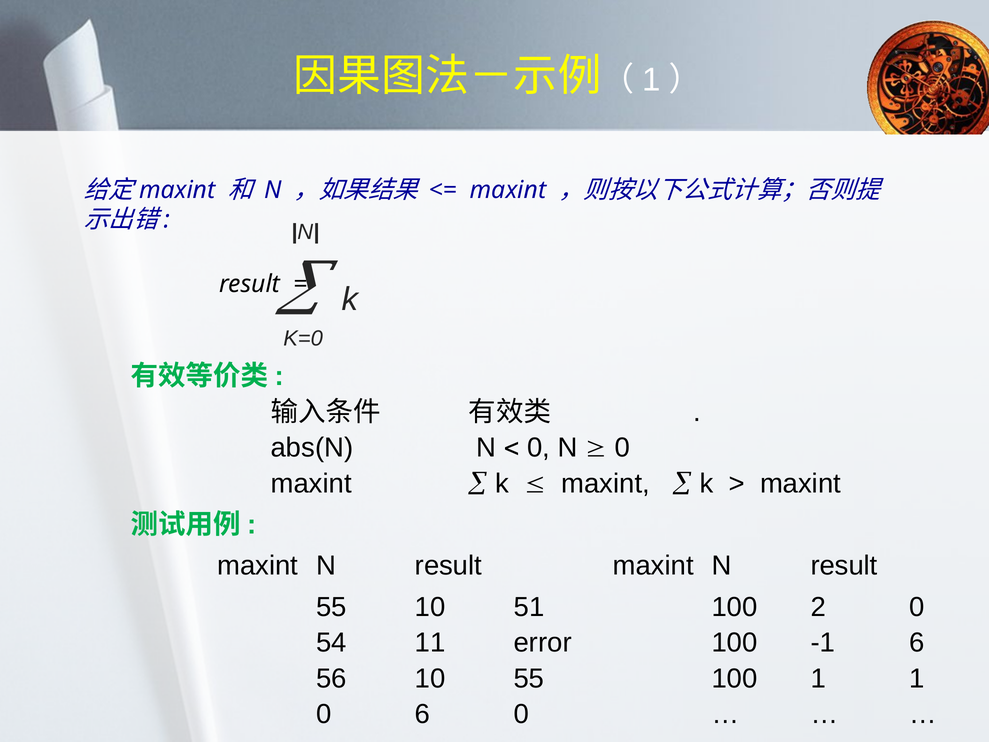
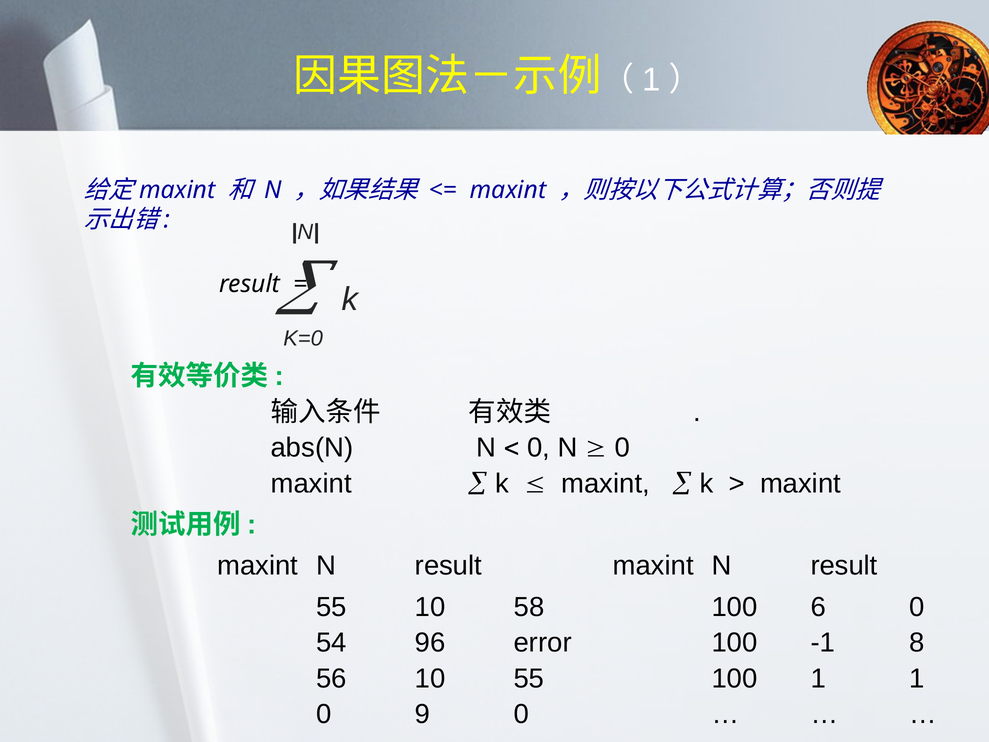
51: 51 -> 58
2: 2 -> 6
11: 11 -> 96
-1 6: 6 -> 8
0 6: 6 -> 9
